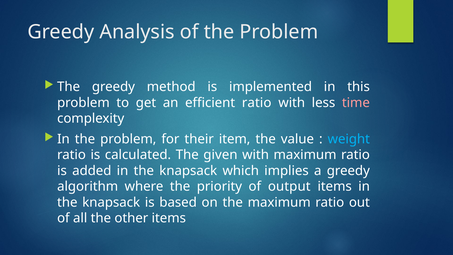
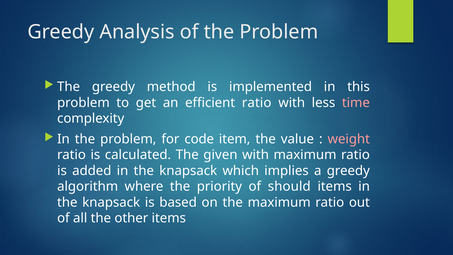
their: their -> code
weight colour: light blue -> pink
output: output -> should
